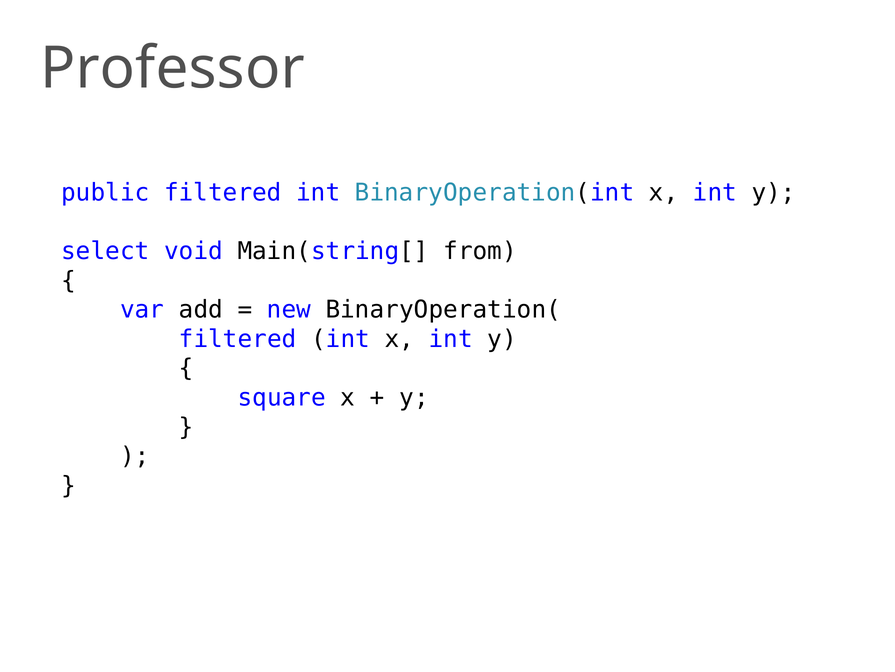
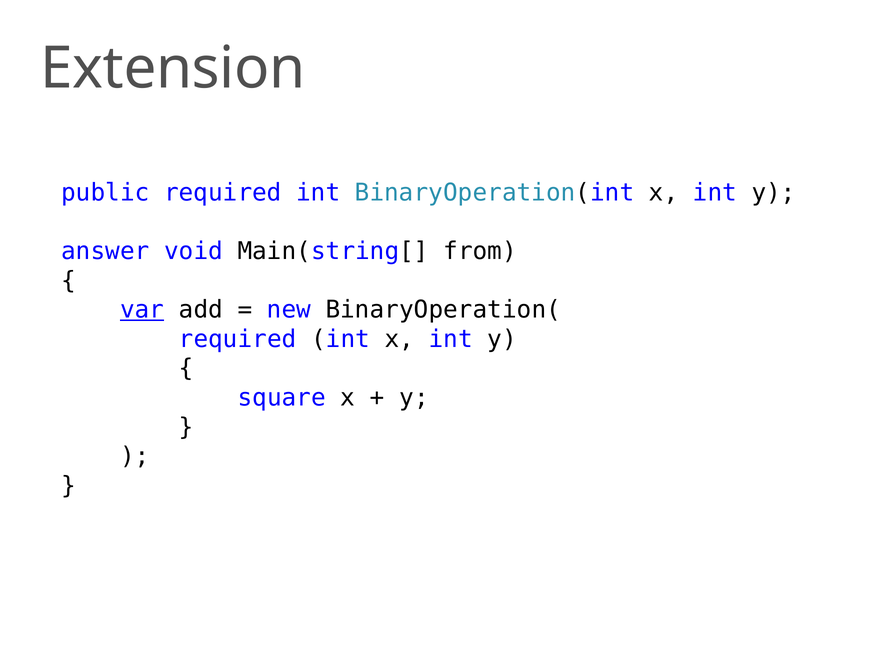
Professor: Professor -> Extension
public filtered: filtered -> required
select: select -> answer
var underline: none -> present
filtered at (238, 339): filtered -> required
